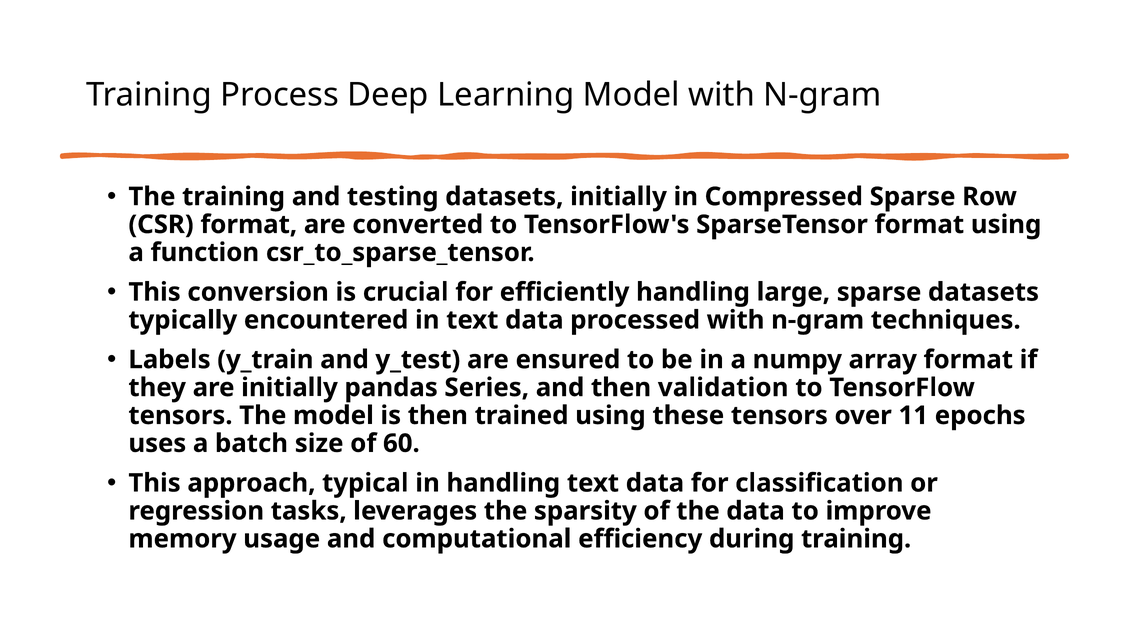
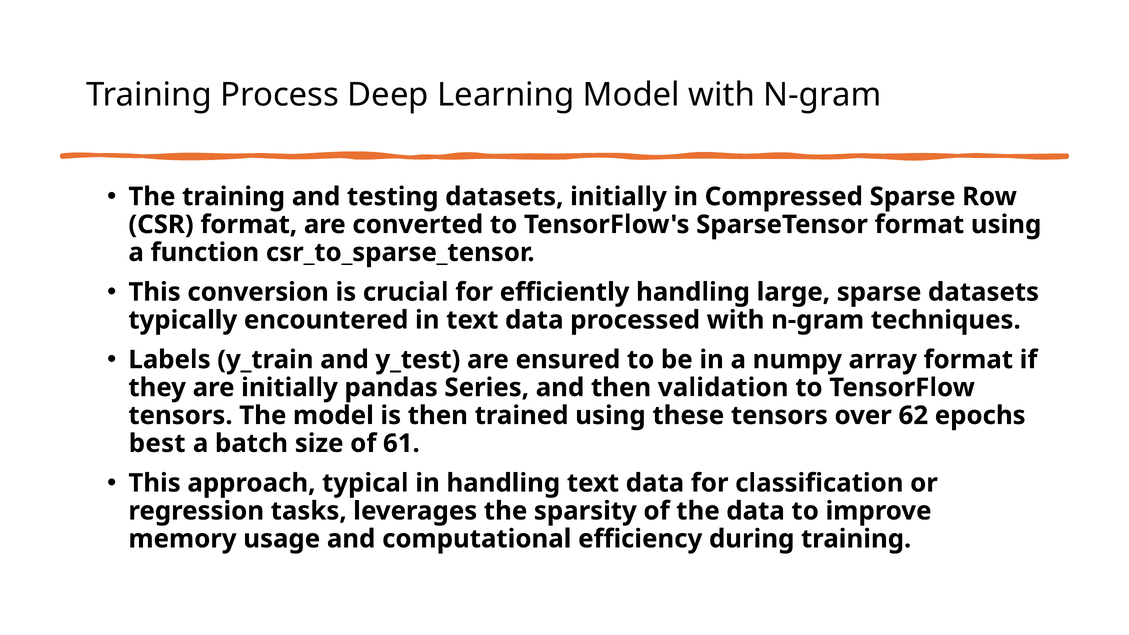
11: 11 -> 62
uses: uses -> best
60: 60 -> 61
